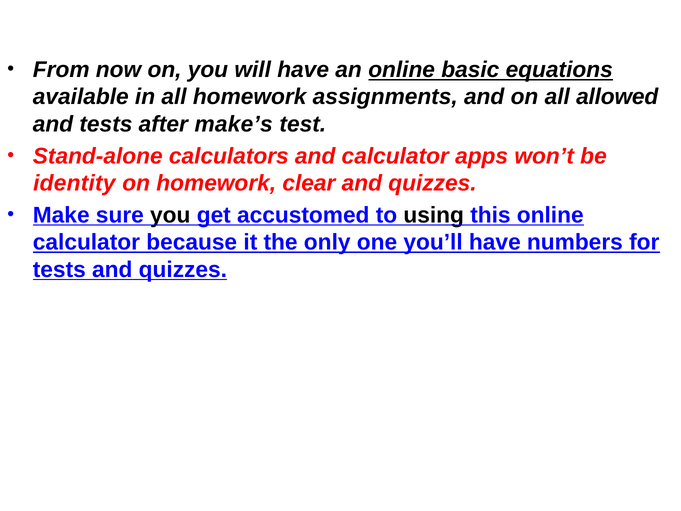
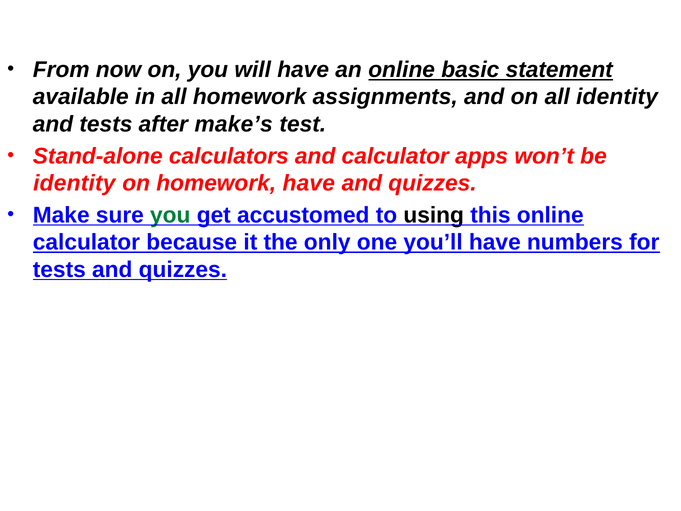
equations: equations -> statement
all allowed: allowed -> identity
homework clear: clear -> have
you at (170, 215) colour: black -> green
